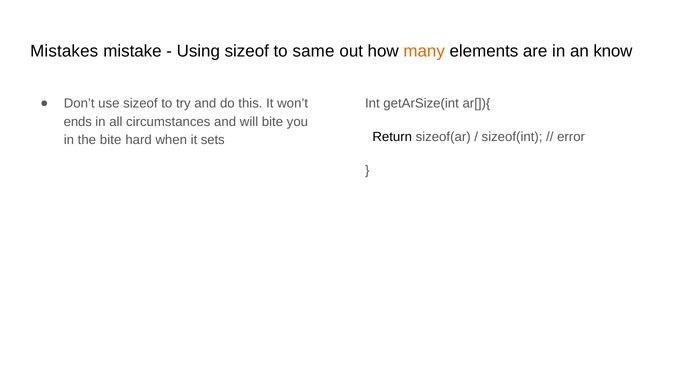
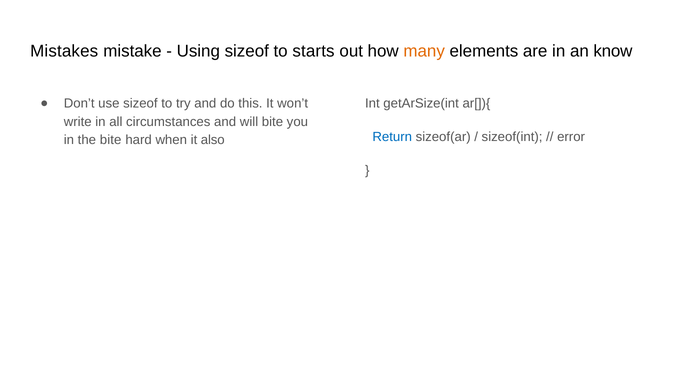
same: same -> starts
ends: ends -> write
Return colour: black -> blue
sets: sets -> also
